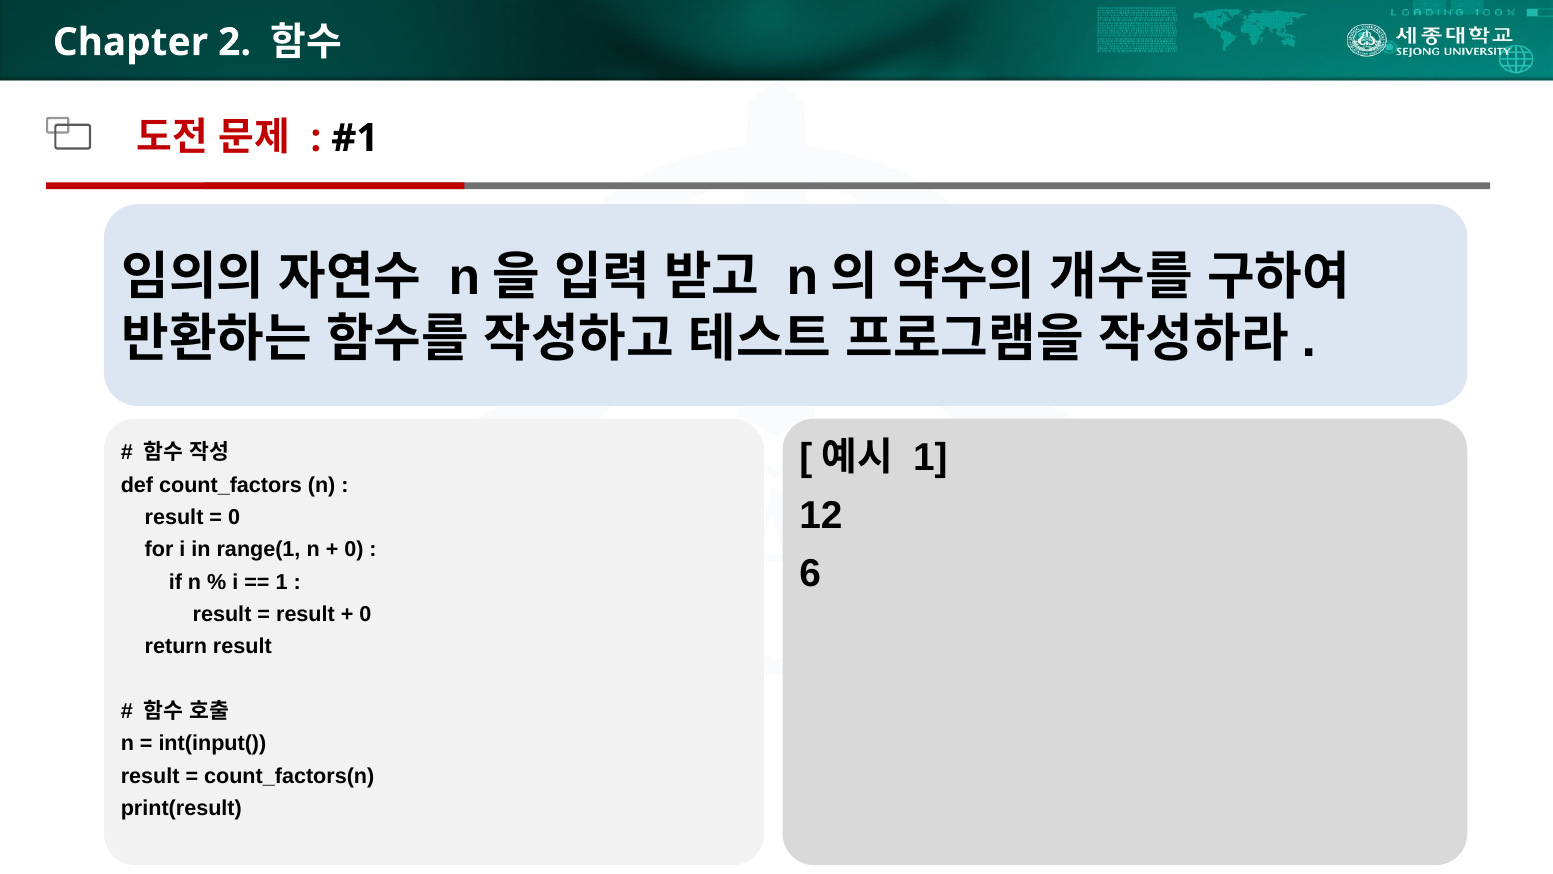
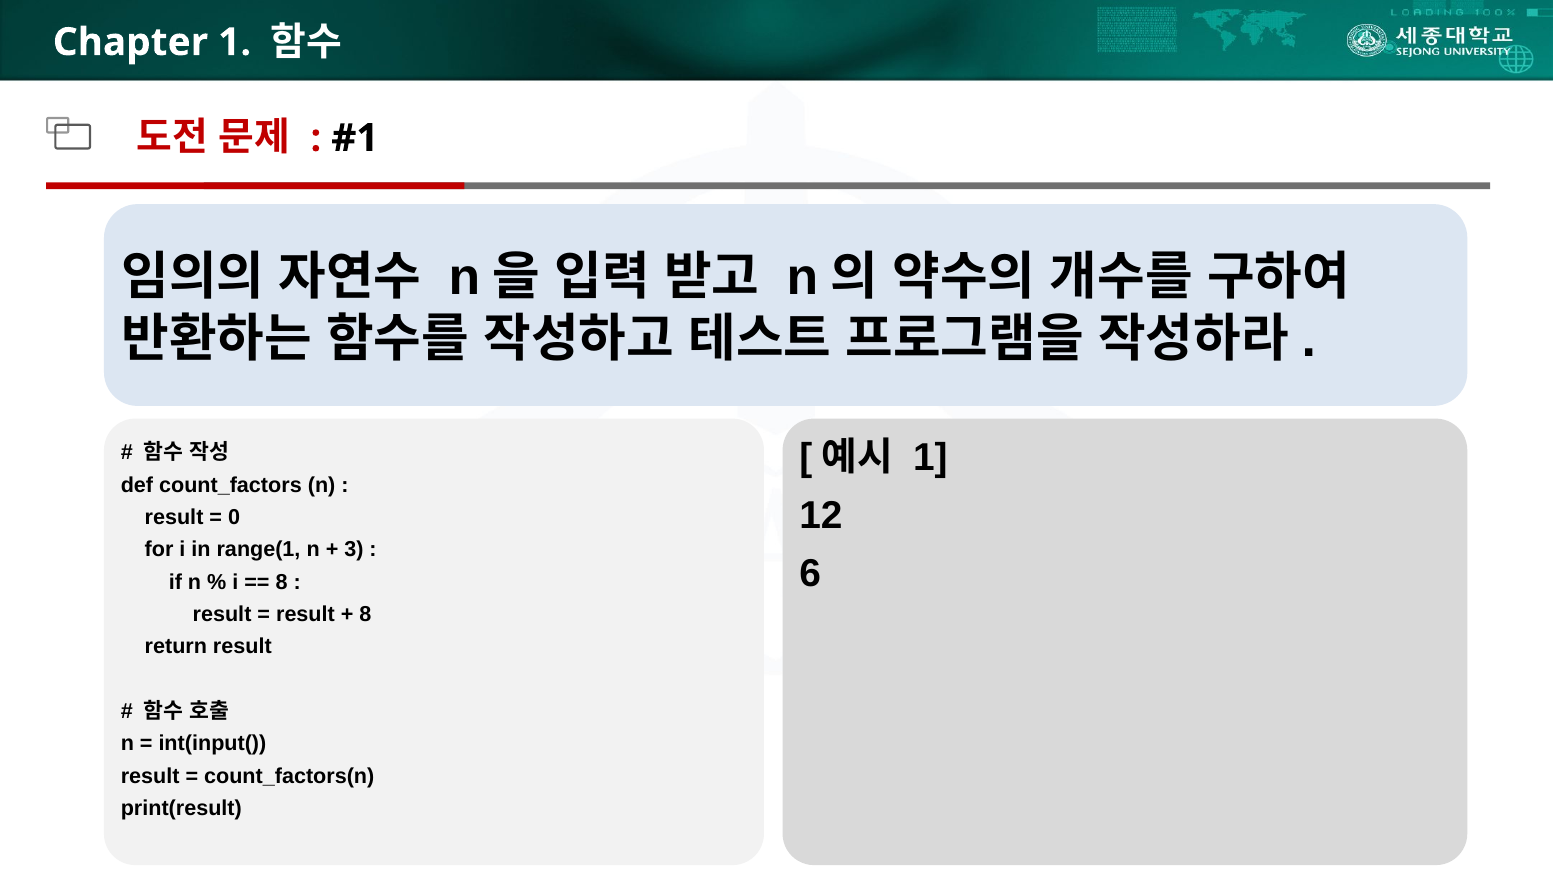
Chapter 2: 2 -> 1
0 at (354, 549): 0 -> 3
1 at (282, 582): 1 -> 8
0 at (365, 614): 0 -> 8
